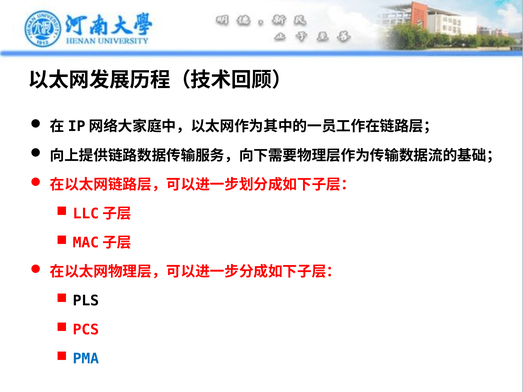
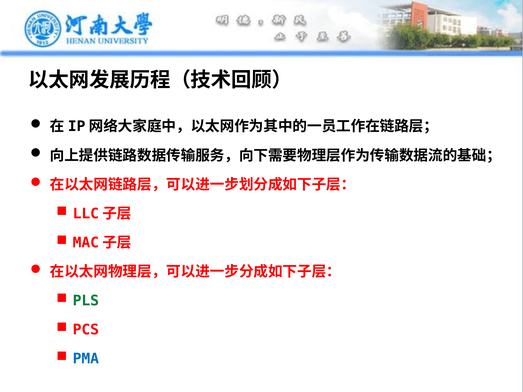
PLS colour: black -> green
